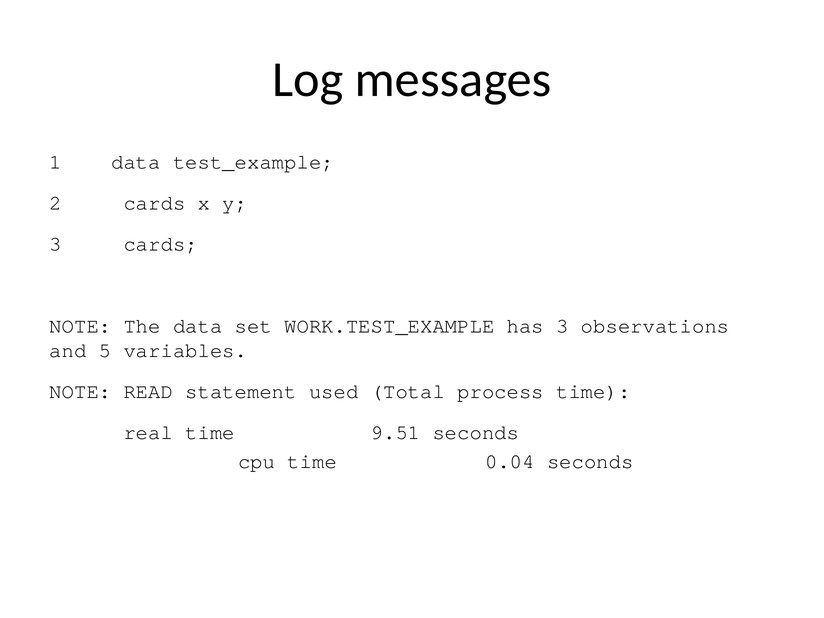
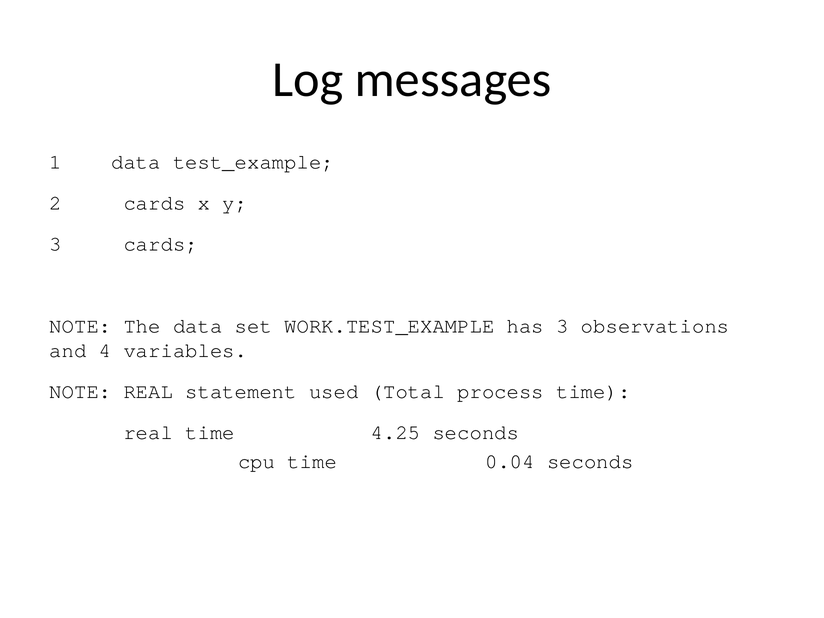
5: 5 -> 4
NOTE READ: READ -> REAL
9.51: 9.51 -> 4.25
